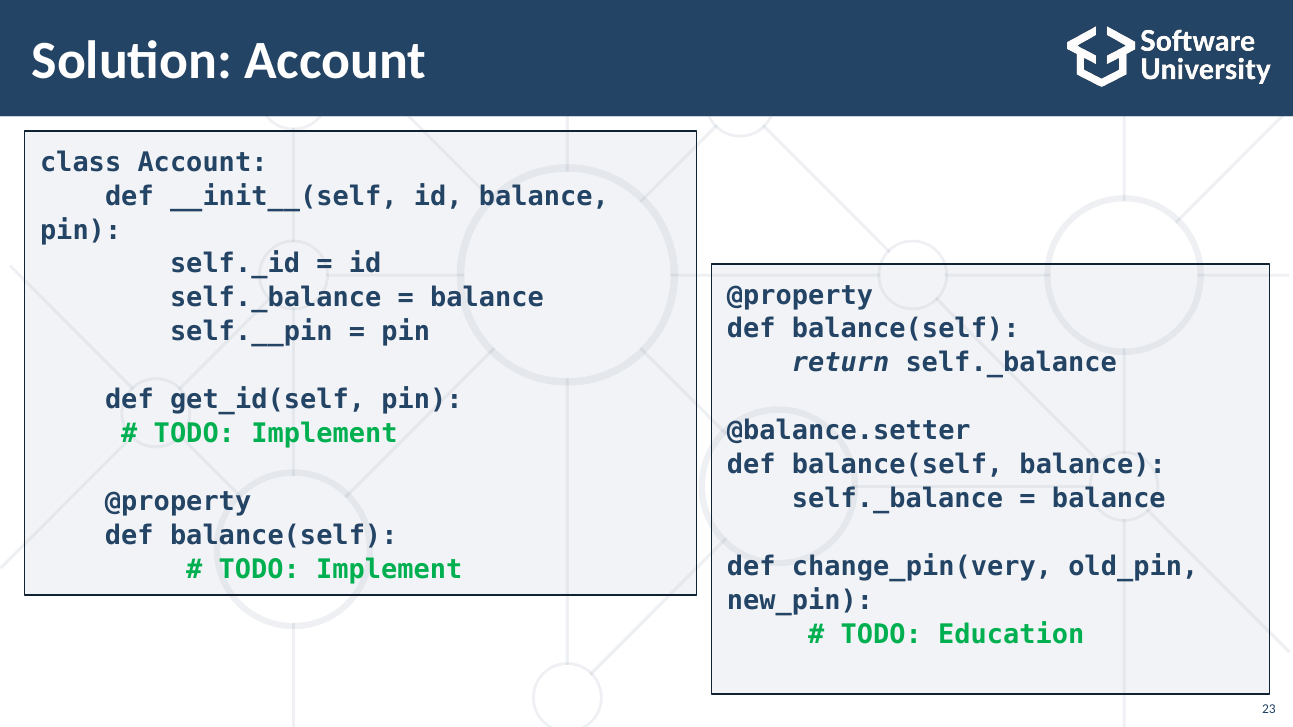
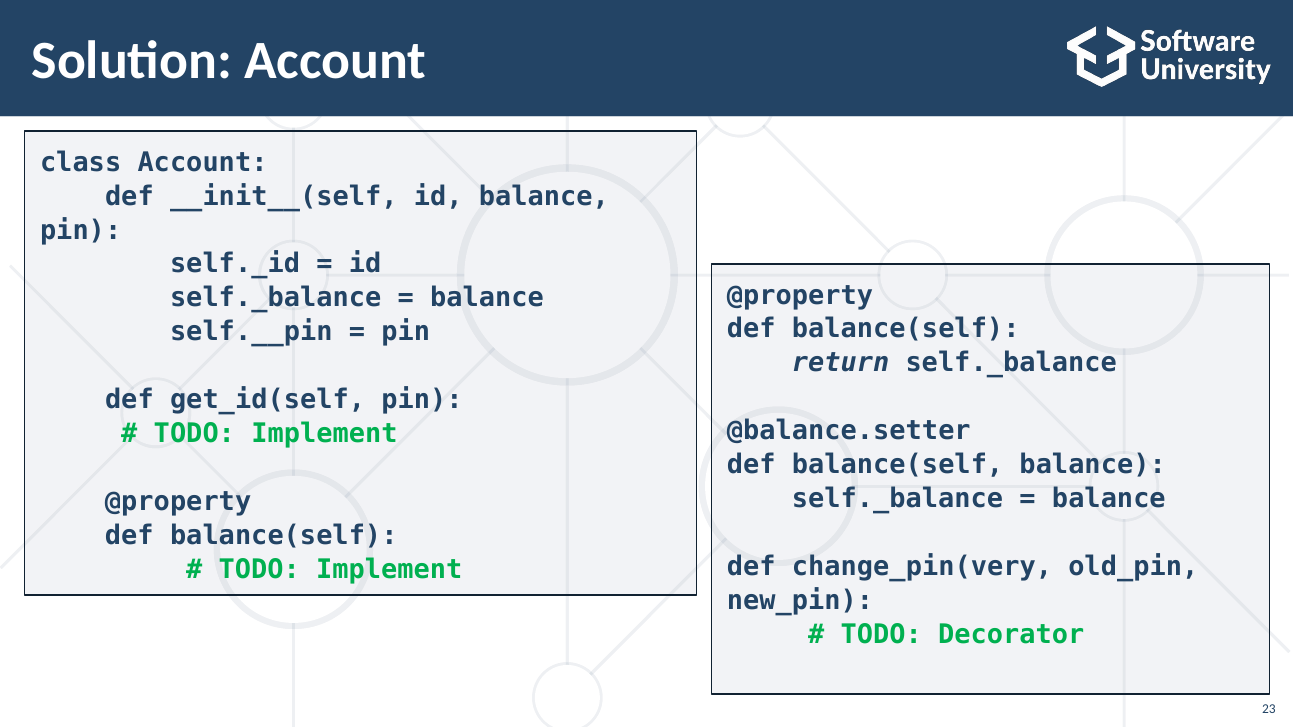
Education: Education -> Decorator
